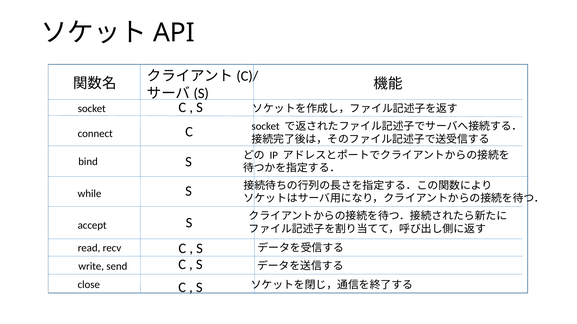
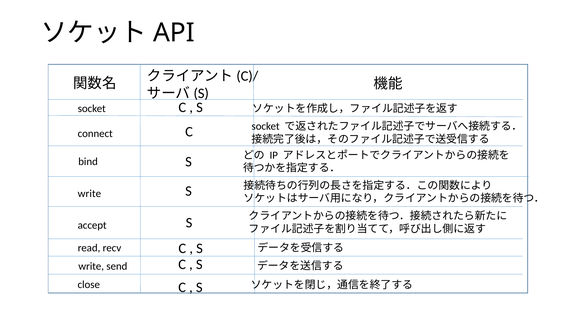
while at (89, 194): while -> write
